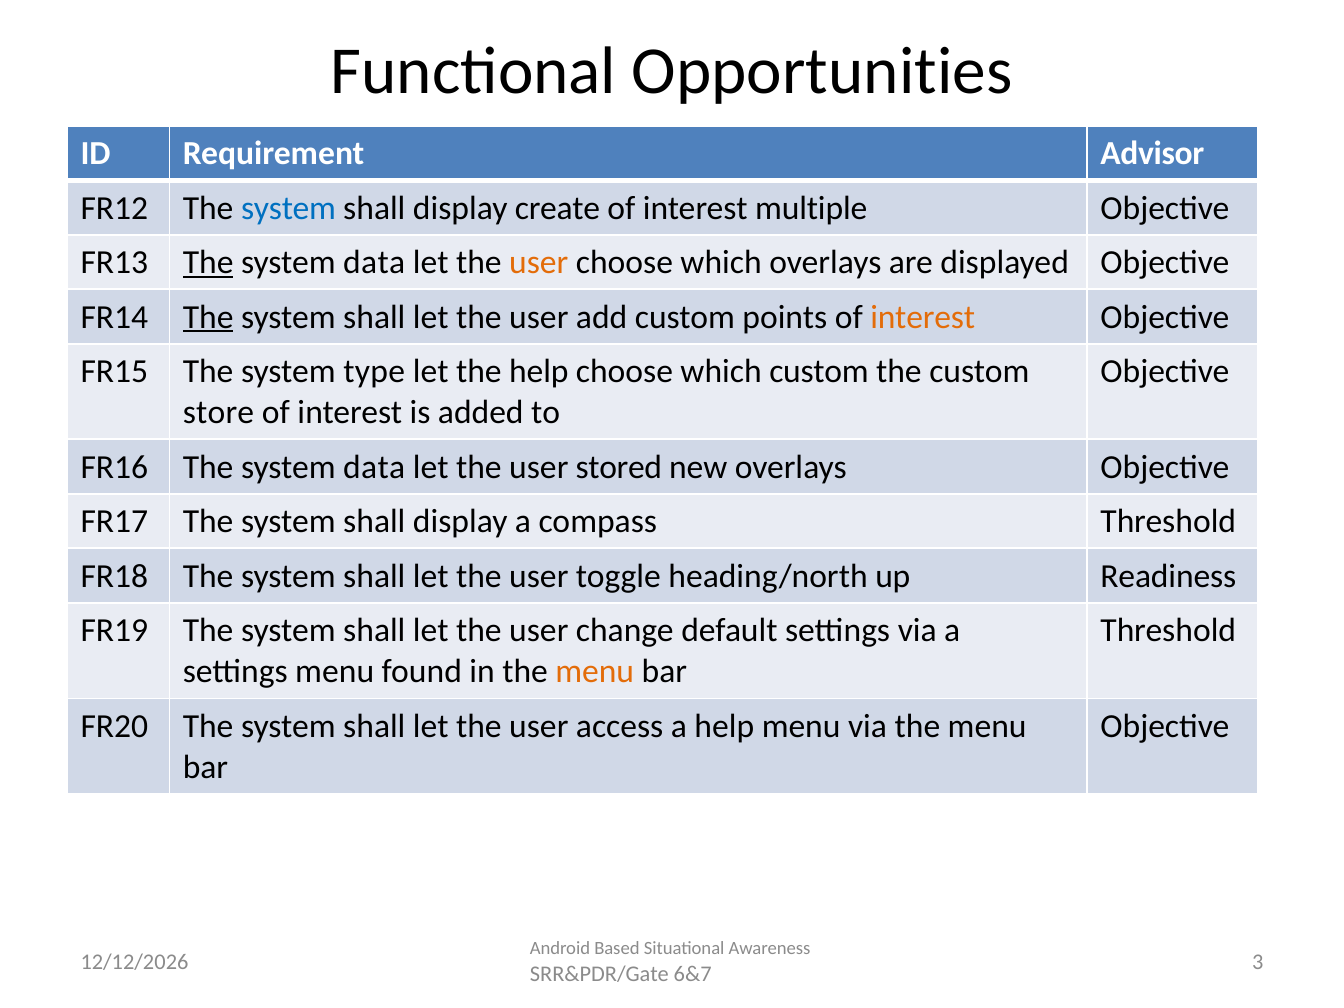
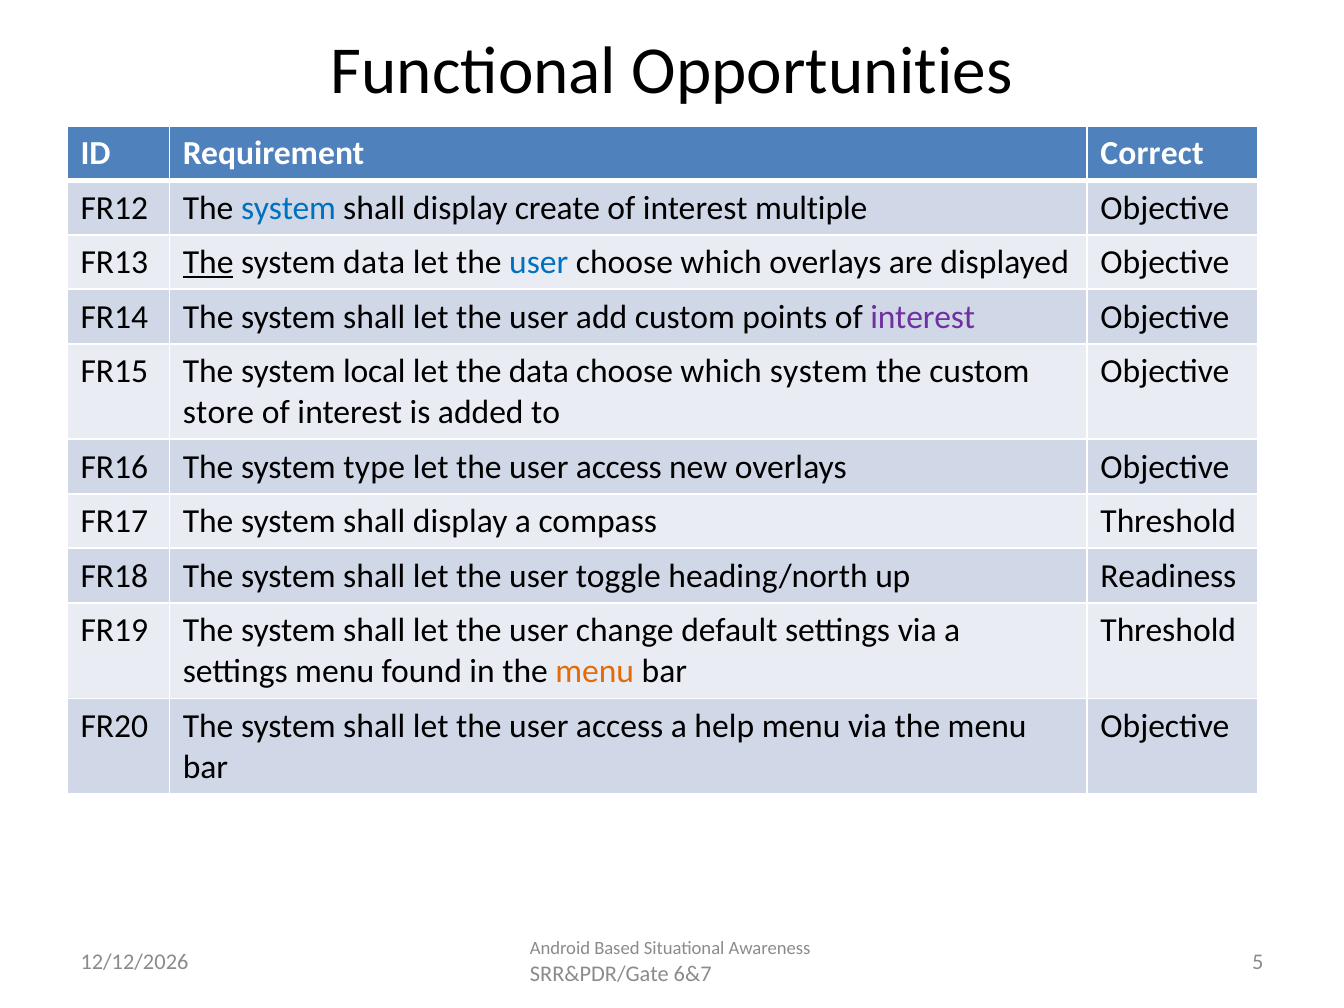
Advisor: Advisor -> Correct
user at (539, 262) colour: orange -> blue
The at (208, 317) underline: present -> none
interest at (923, 317) colour: orange -> purple
type: type -> local
the help: help -> data
which custom: custom -> system
FR16 The system data: data -> type
stored at (619, 467): stored -> access
3: 3 -> 5
